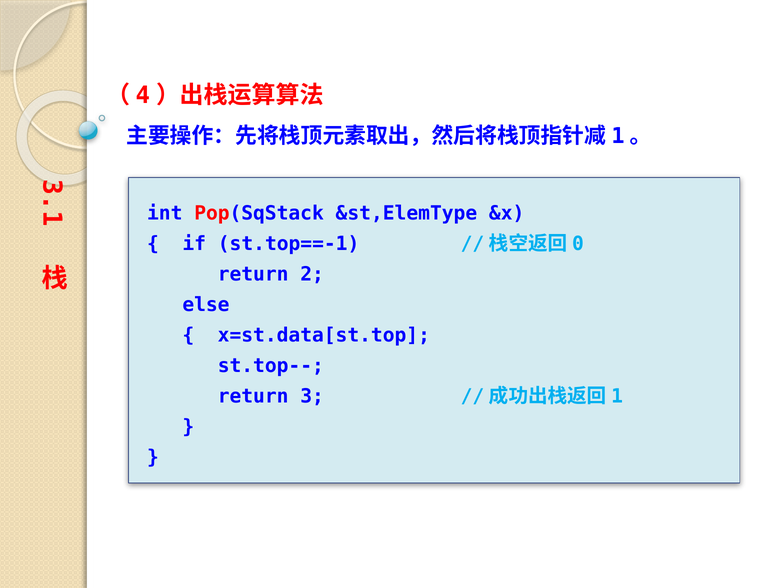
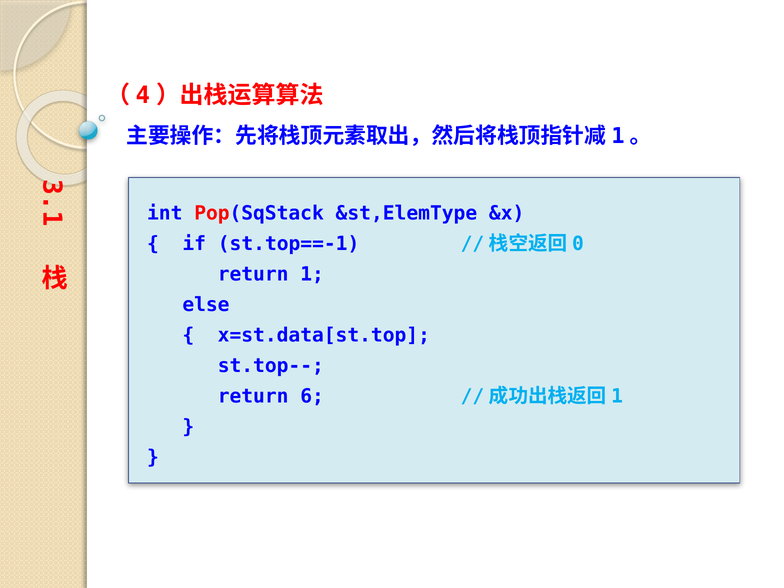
return 2: 2 -> 1
return 3: 3 -> 6
